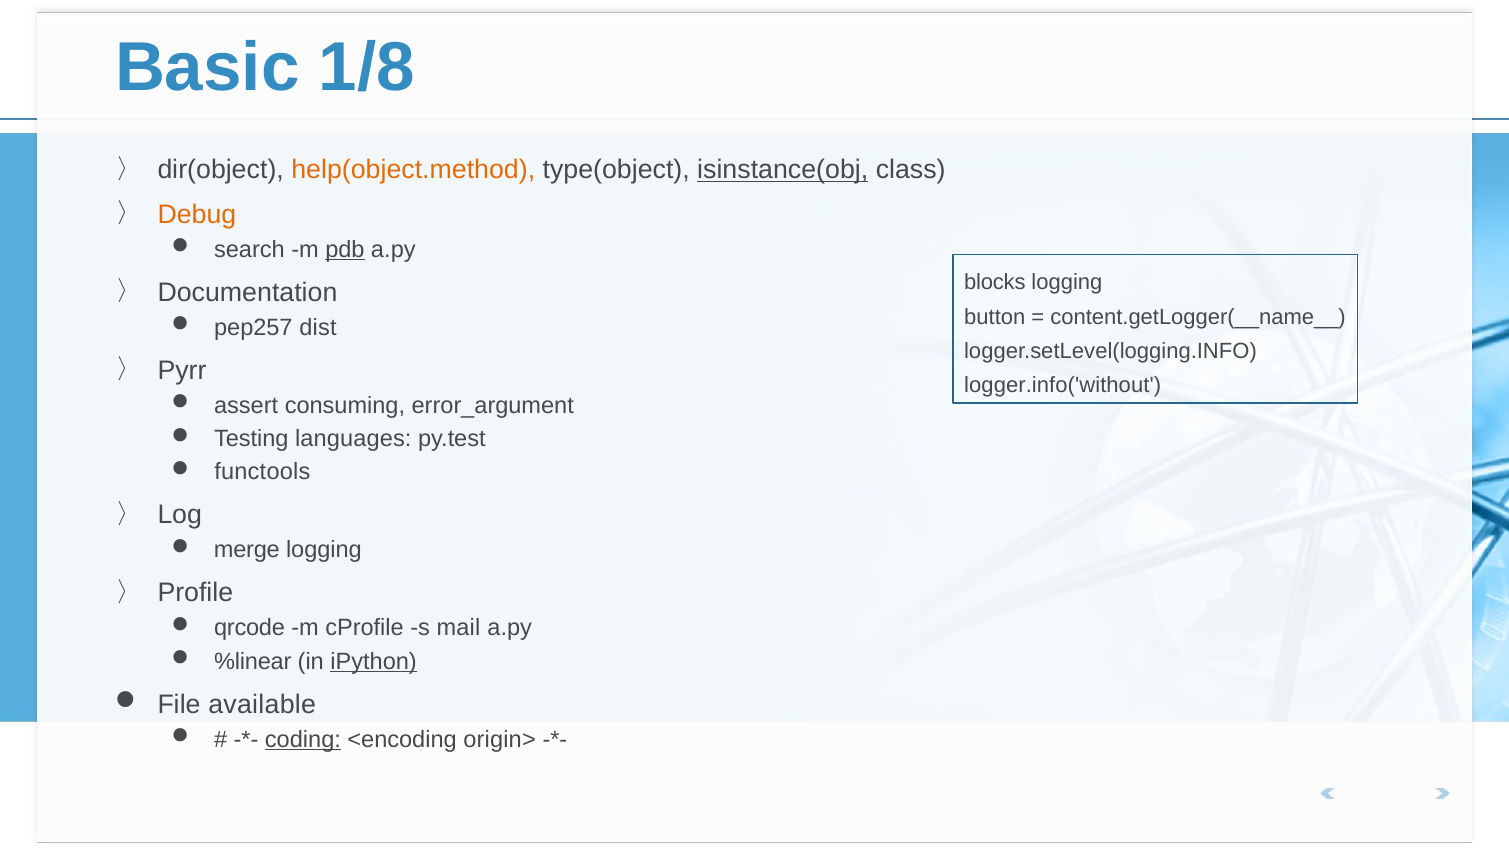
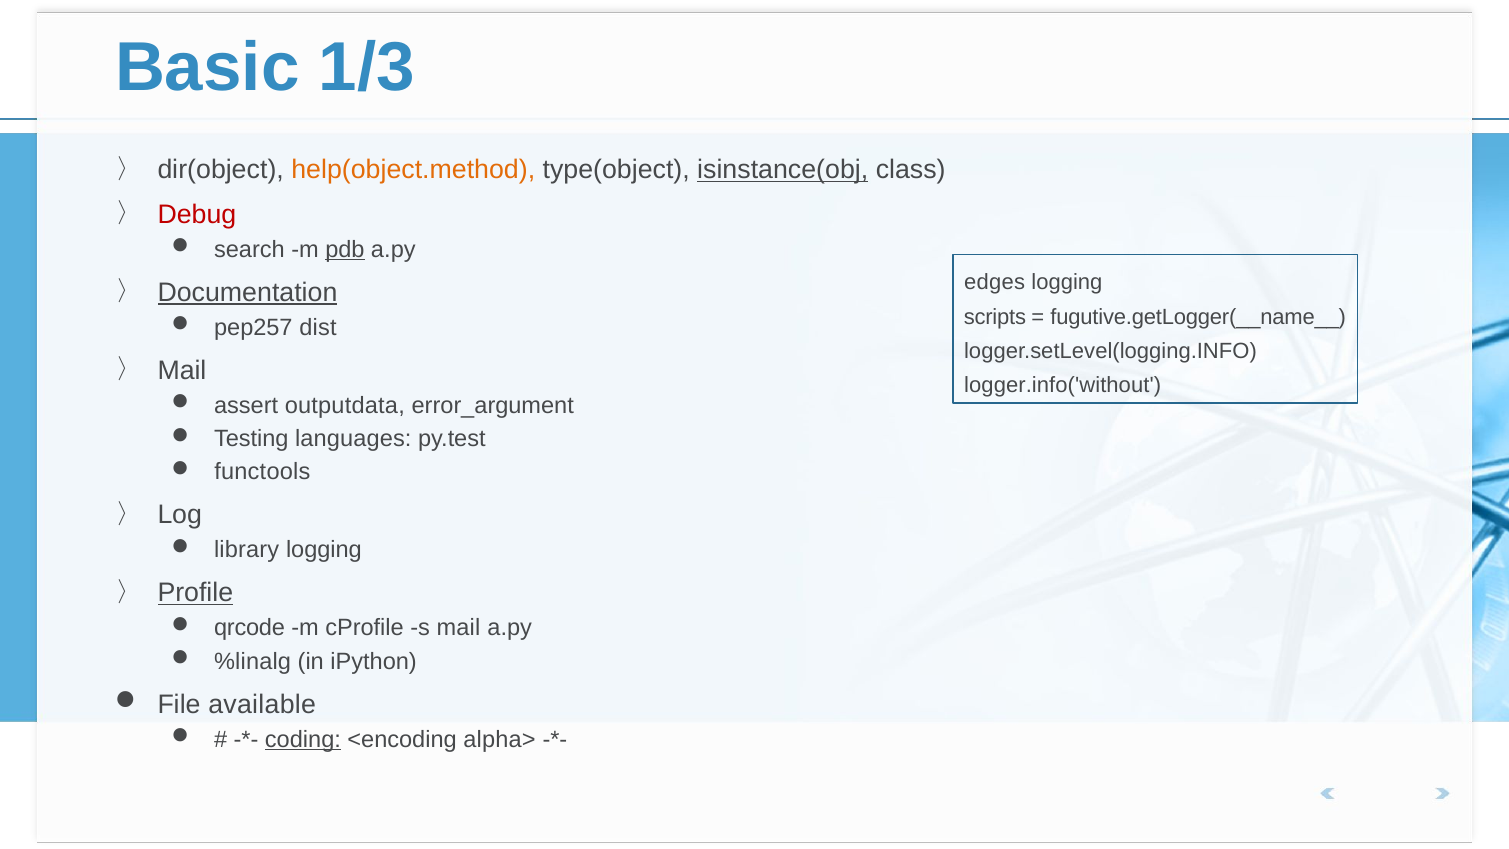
1/8: 1/8 -> 1/3
Debug colour: orange -> red
blocks: blocks -> edges
Documentation underline: none -> present
button: button -> scripts
content.getLogger(__name__: content.getLogger(__name__ -> fugutive.getLogger(__name__
Pyrr at (182, 370): Pyrr -> Mail
consuming: consuming -> outputdata
merge: merge -> library
Profile underline: none -> present
%linear: %linear -> %linalg
iPython underline: present -> none
origin>: origin> -> alpha>
